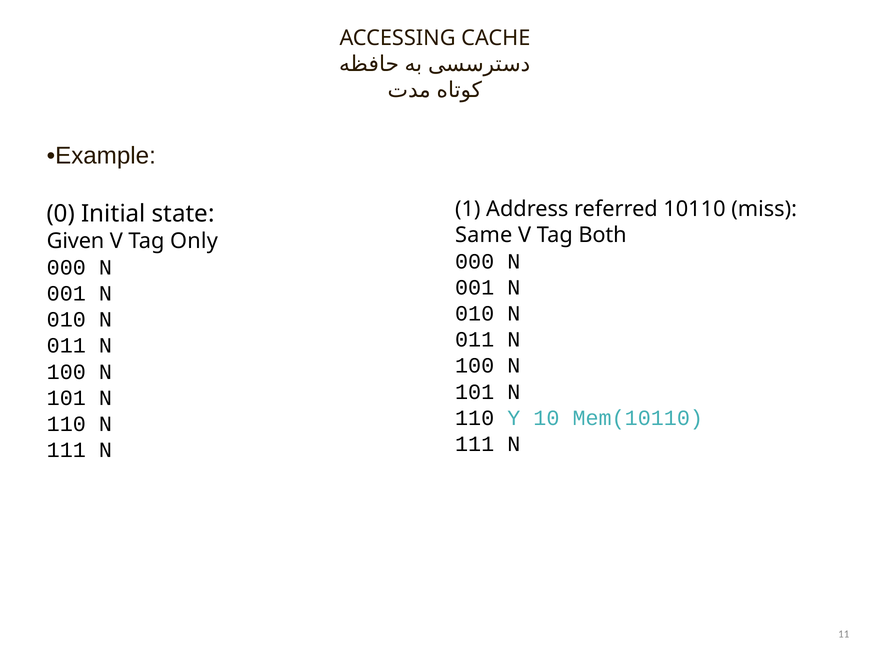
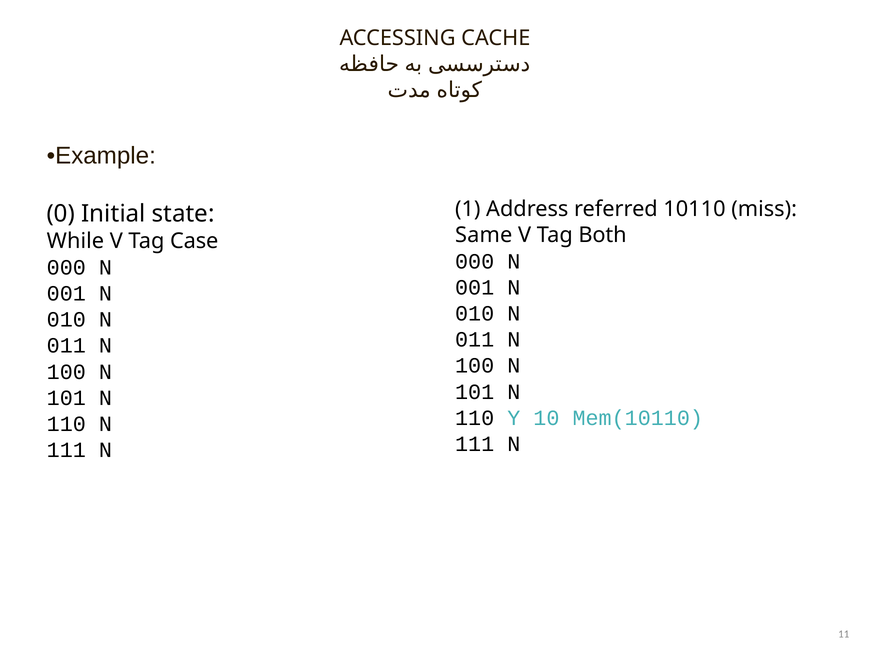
Given: Given -> While
Only: Only -> Case
